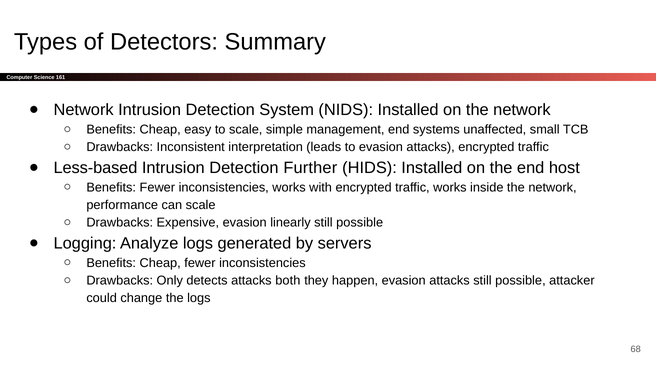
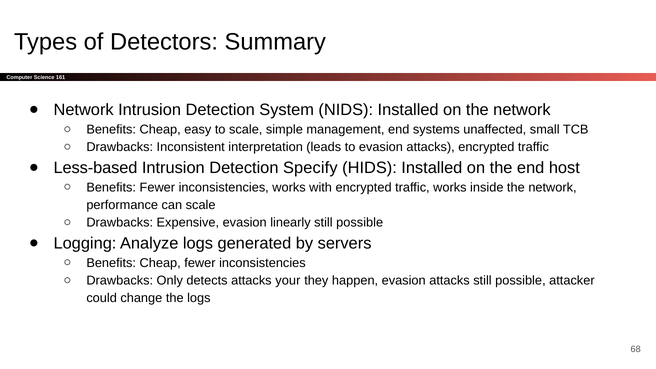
Further: Further -> Specify
both: both -> your
